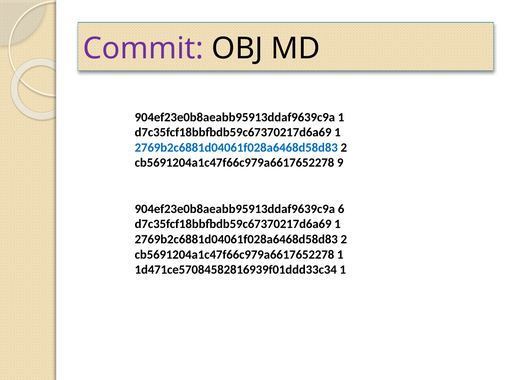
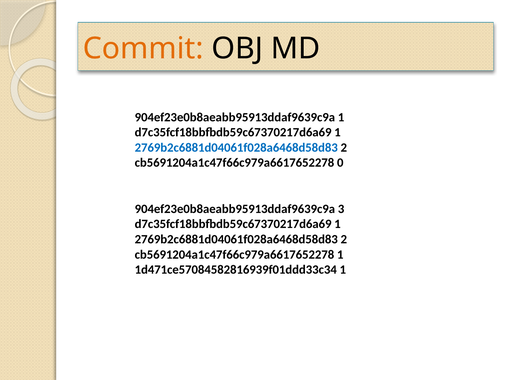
Commit colour: purple -> orange
9: 9 -> 0
6: 6 -> 3
